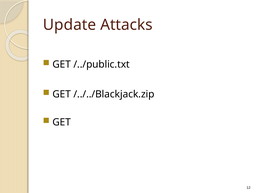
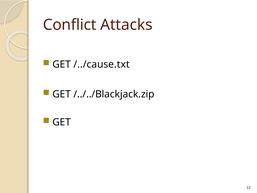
Update: Update -> Conflict
/../public.txt: /../public.txt -> /../cause.txt
